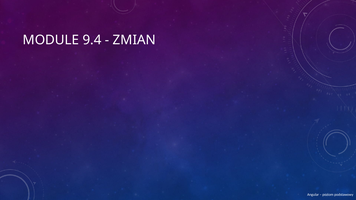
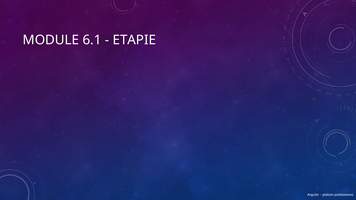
9.4: 9.4 -> 6.1
ZMIAN: ZMIAN -> ETAPIE
